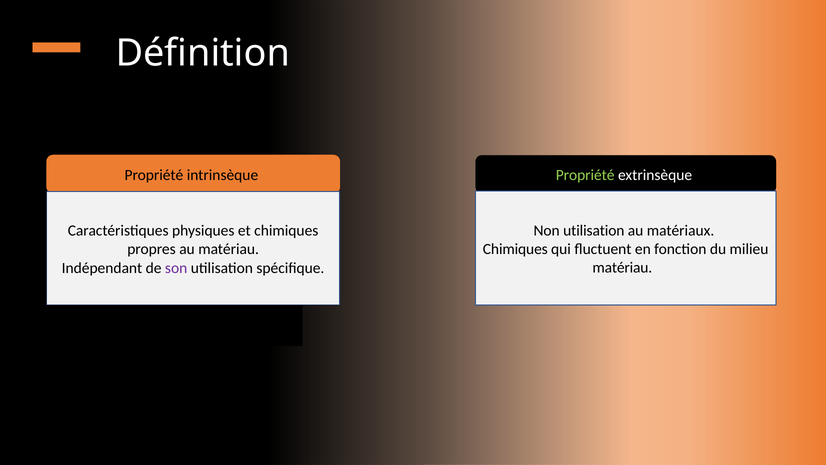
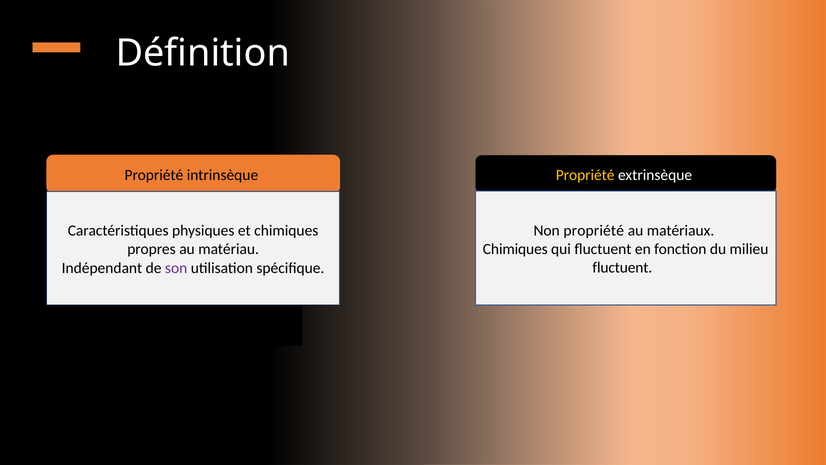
Propriété at (585, 175) colour: light green -> yellow
Non utilisation: utilisation -> propriété
matériau at (622, 268): matériau -> fluctuent
